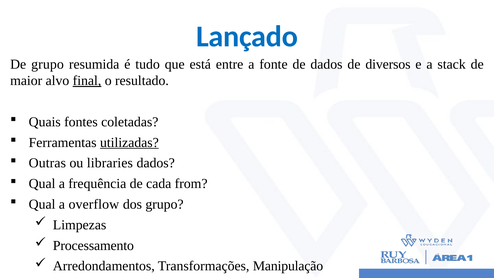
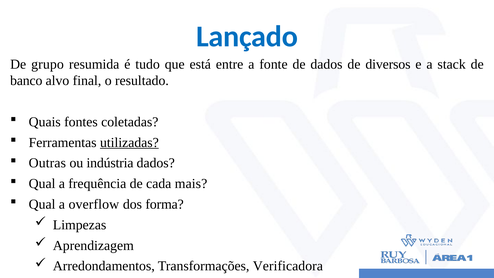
maior: maior -> banco
final underline: present -> none
libraries: libraries -> indústria
from: from -> mais
dos grupo: grupo -> forma
Processamento: Processamento -> Aprendizagem
Manipulação: Manipulação -> Verificadora
